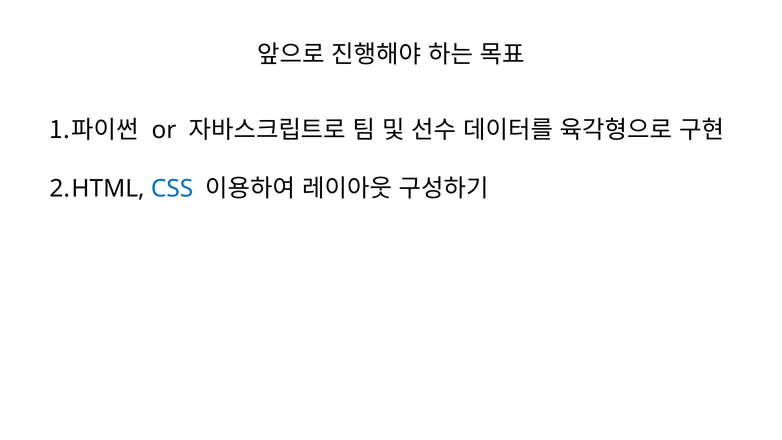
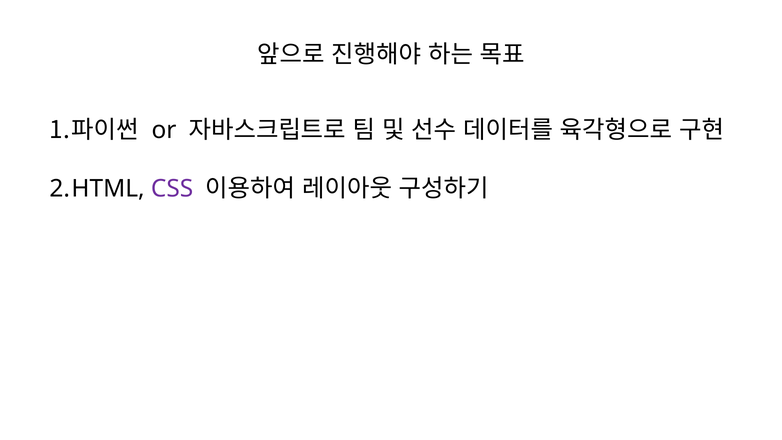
CSS colour: blue -> purple
